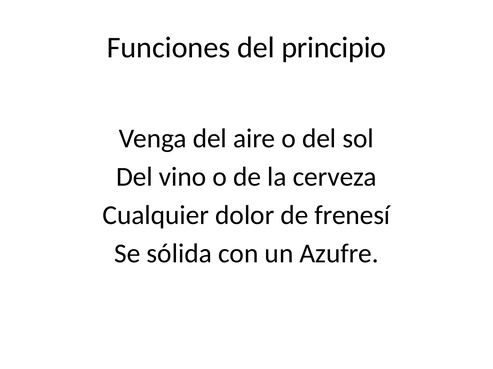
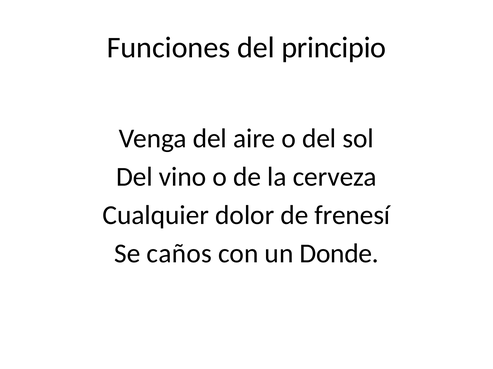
sólida: sólida -> caños
Azufre: Azufre -> Donde
